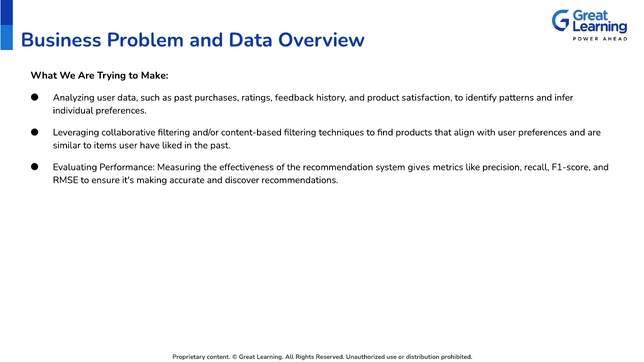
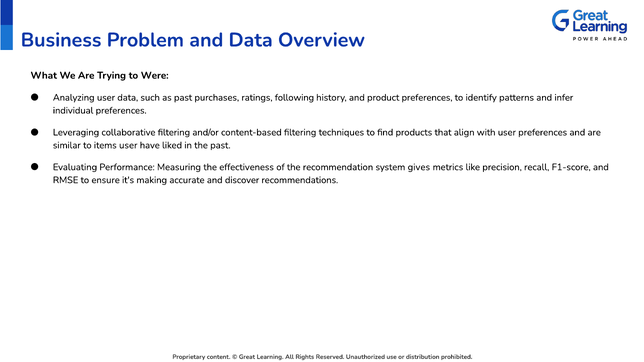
Make: Make -> Were
feedback: feedback -> following
product satisfaction: satisfaction -> preferences
